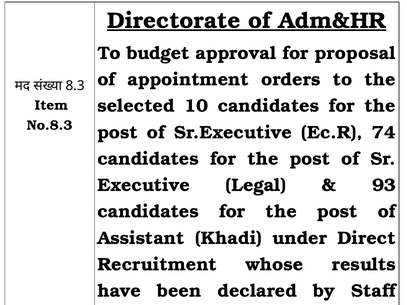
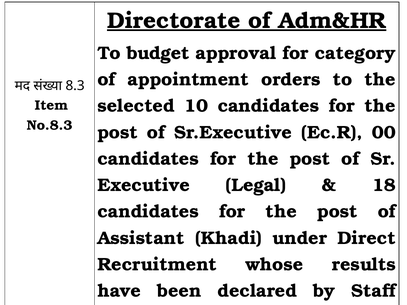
proposal: proposal -> category
74: 74 -> 00
93: 93 -> 18
